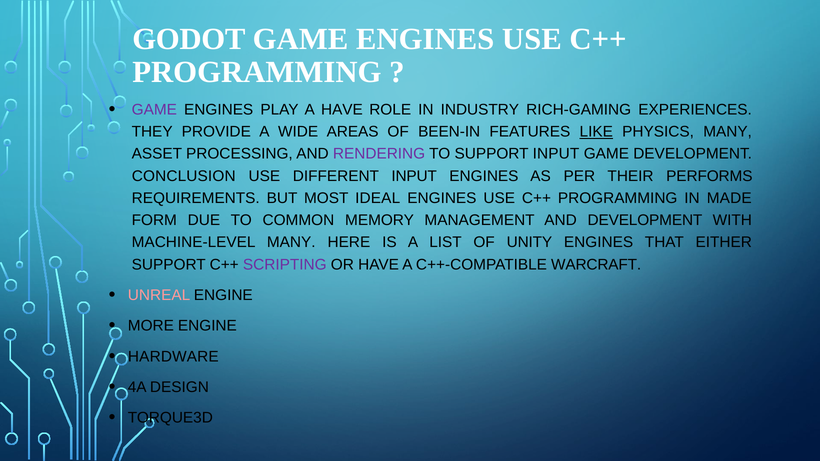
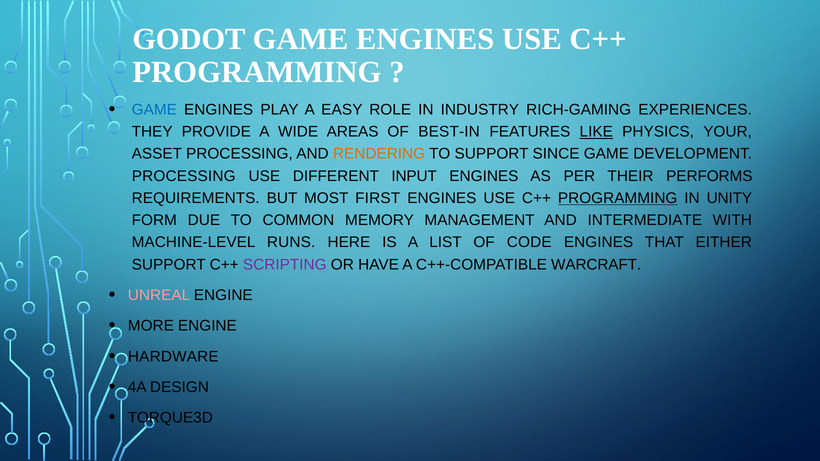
GAME at (154, 110) colour: purple -> blue
A HAVE: HAVE -> EASY
BEEN-IN: BEEN-IN -> BEST-IN
PHYSICS MANY: MANY -> YOUR
RENDERING colour: purple -> orange
SUPPORT INPUT: INPUT -> SINCE
CONCLUSION at (184, 176): CONCLUSION -> PROCESSING
IDEAL: IDEAL -> FIRST
PROGRAMMING at (618, 198) underline: none -> present
MADE: MADE -> UNITY
AND DEVELOPMENT: DEVELOPMENT -> INTERMEDIATE
MACHINE-LEVEL MANY: MANY -> RUNS
UNITY: UNITY -> CODE
